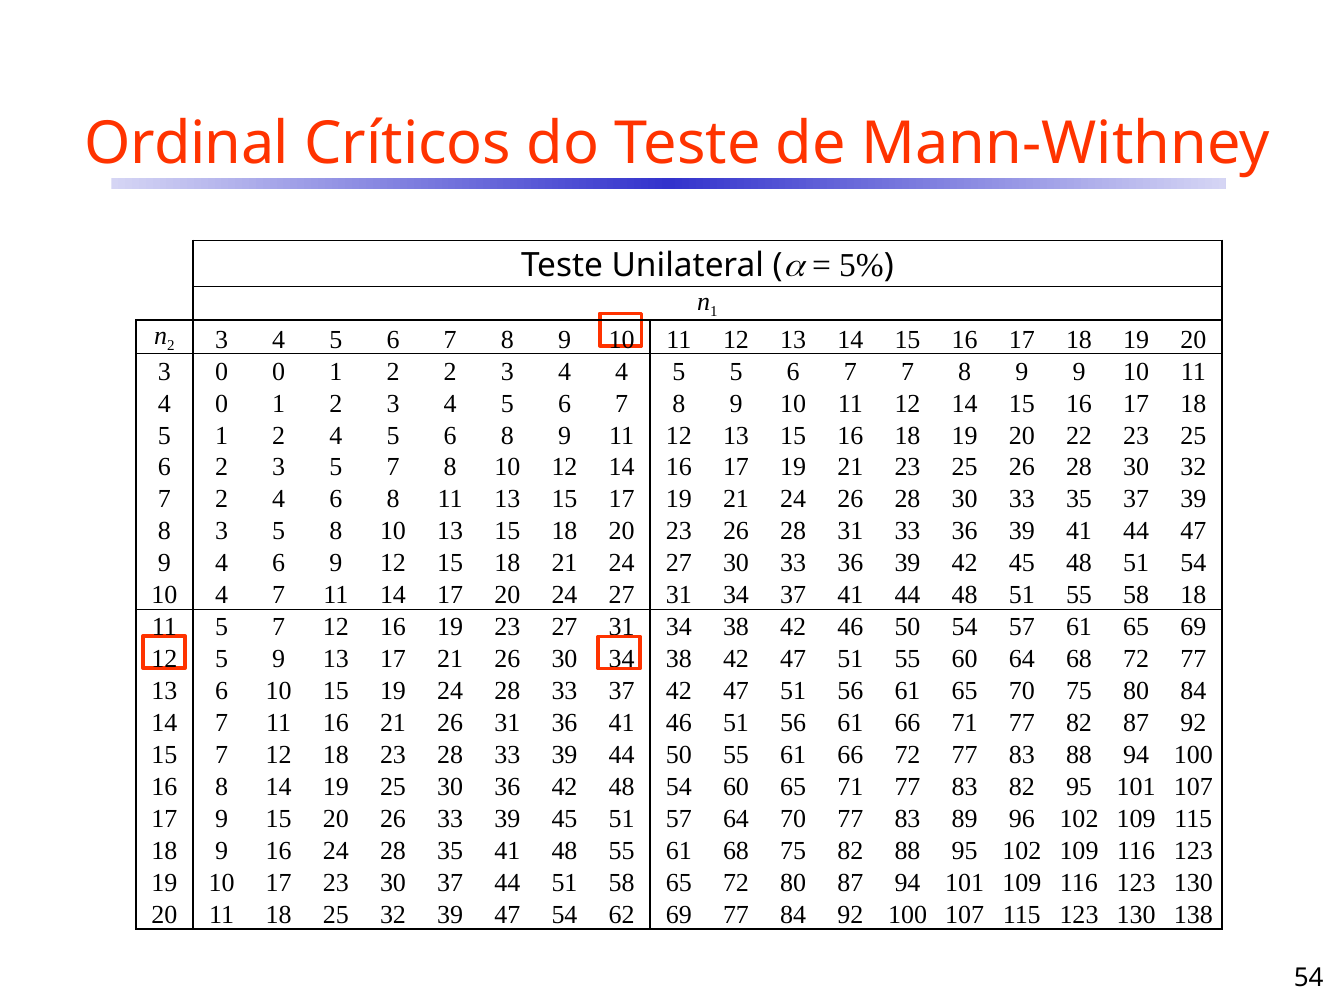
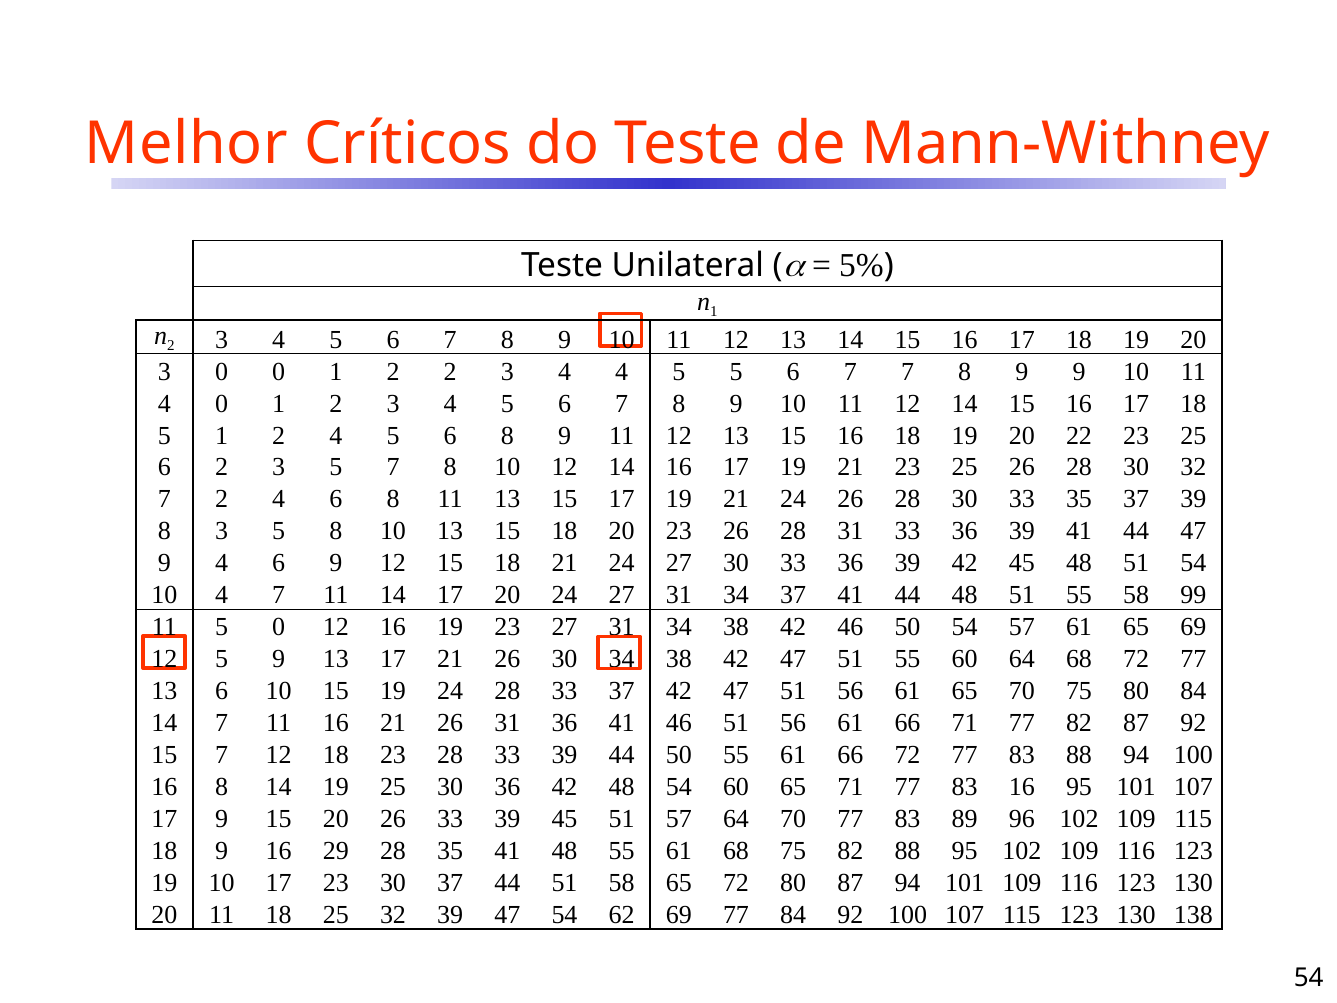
Ordinal: Ordinal -> Melhor
58 18: 18 -> 99
11 5 7: 7 -> 0
83 82: 82 -> 16
16 24: 24 -> 29
